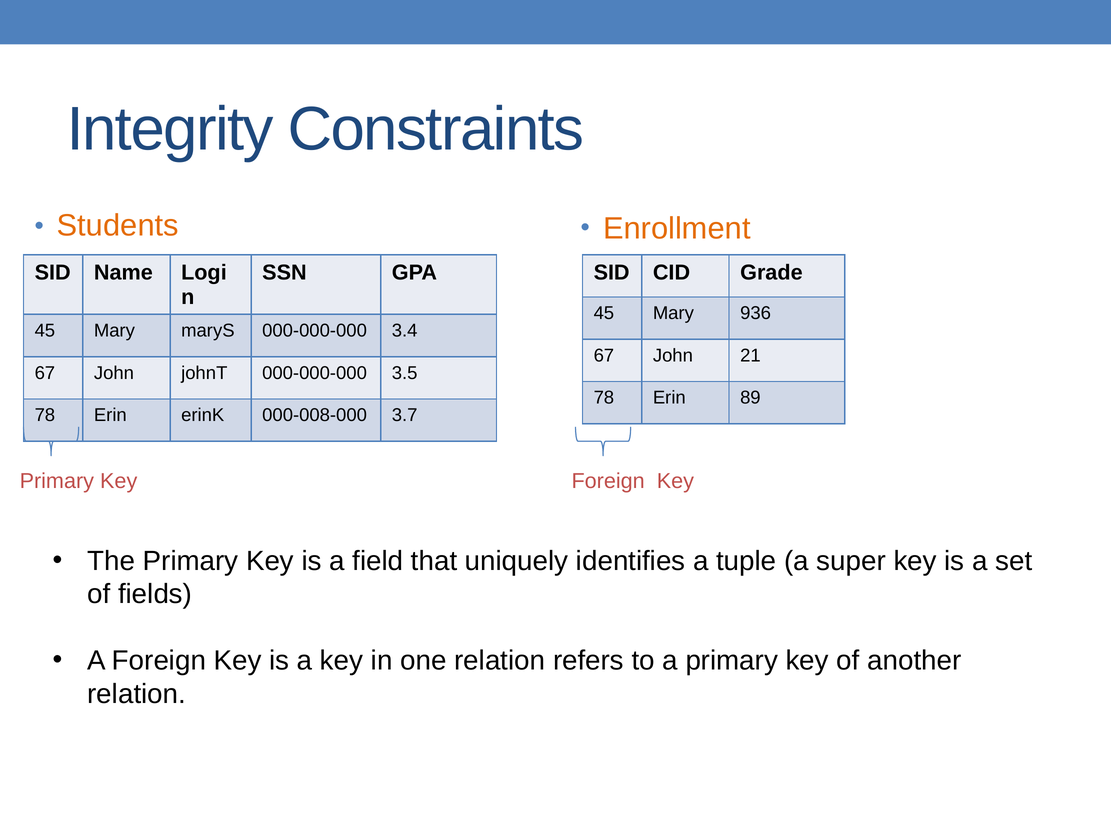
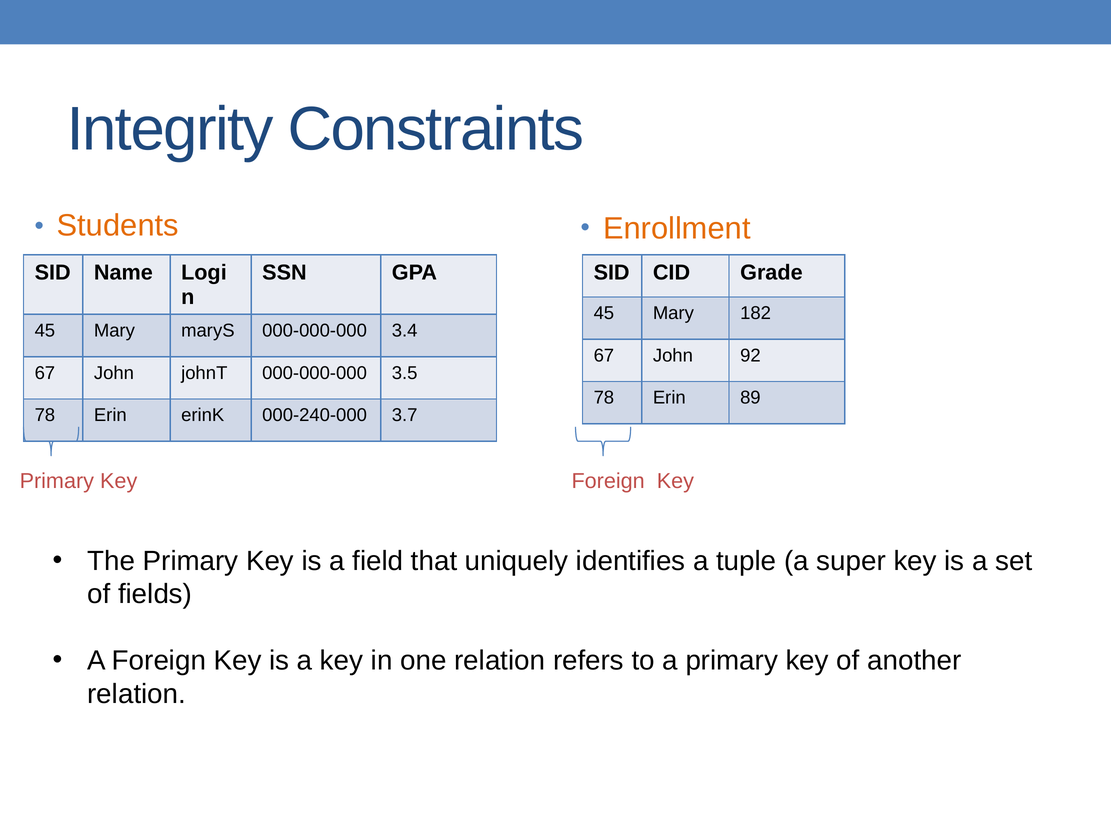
936: 936 -> 182
21: 21 -> 92
000-008-000: 000-008-000 -> 000-240-000
